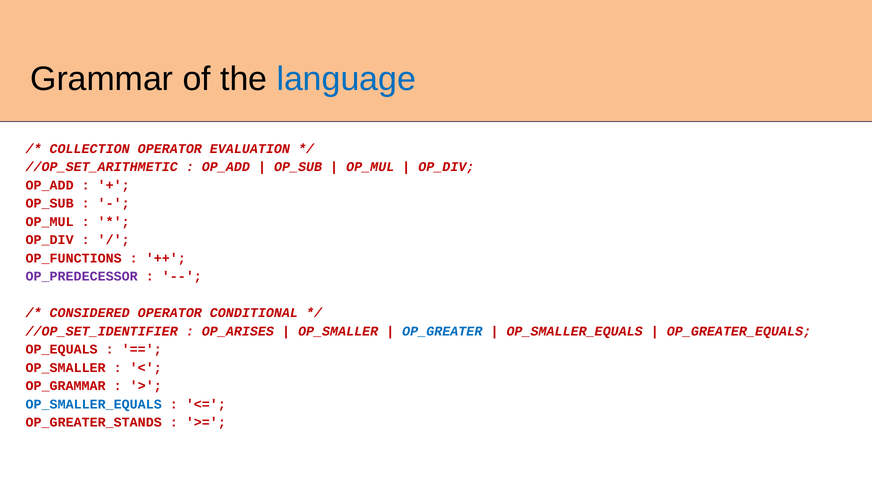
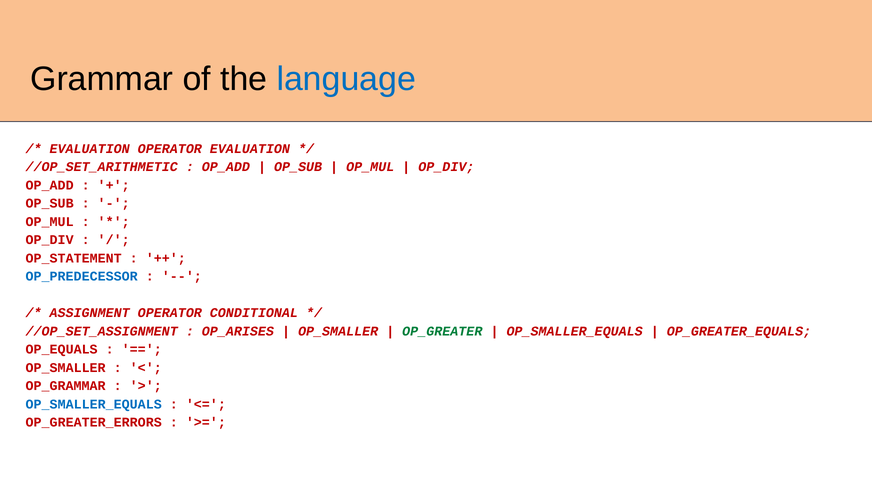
COLLECTION at (90, 149): COLLECTION -> EVALUATION
OP_FUNCTIONS: OP_FUNCTIONS -> OP_STATEMENT
OP_PREDECESSOR colour: purple -> blue
CONSIDERED: CONSIDERED -> ASSIGNMENT
//OP_SET_IDENTIFIER: //OP_SET_IDENTIFIER -> //OP_SET_ASSIGNMENT
OP_GREATER colour: blue -> green
OP_GREATER_STANDS: OP_GREATER_STANDS -> OP_GREATER_ERRORS
